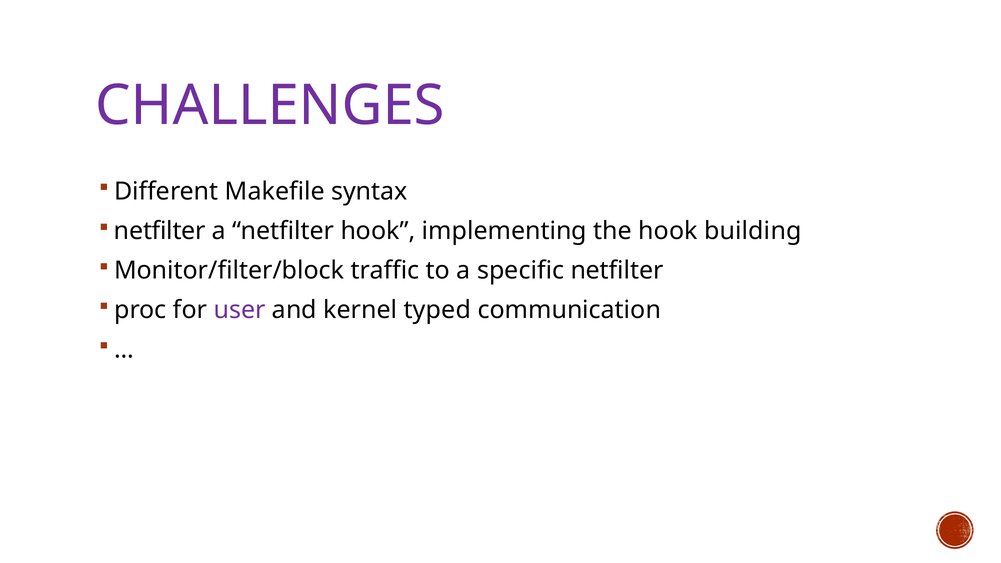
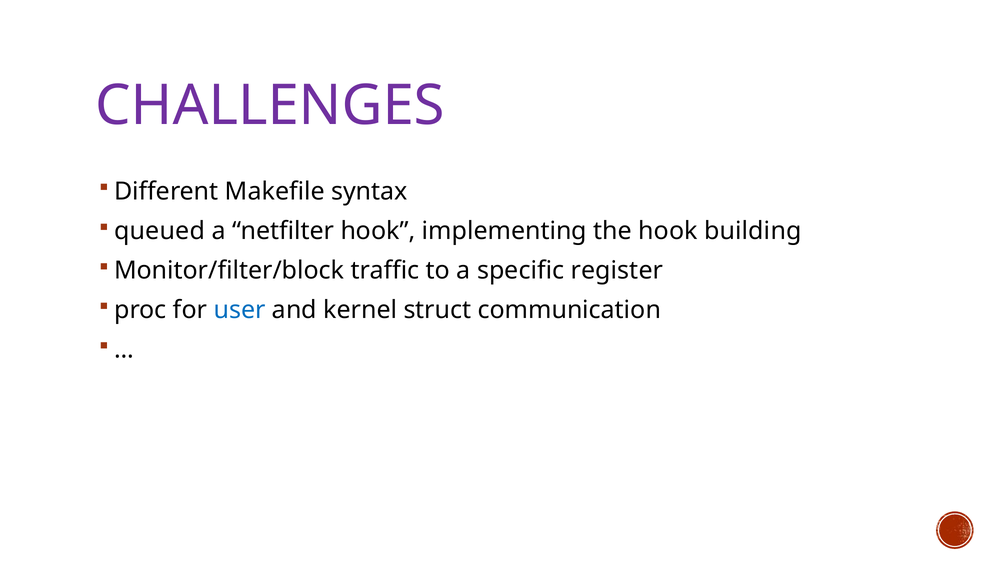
netfilter at (160, 231): netfilter -> queued
specific netfilter: netfilter -> register
user colour: purple -> blue
typed: typed -> struct
